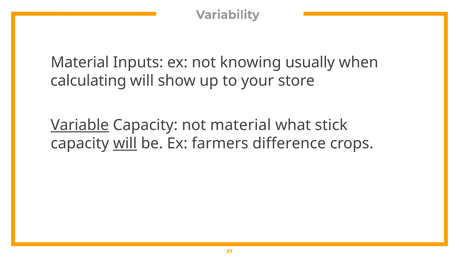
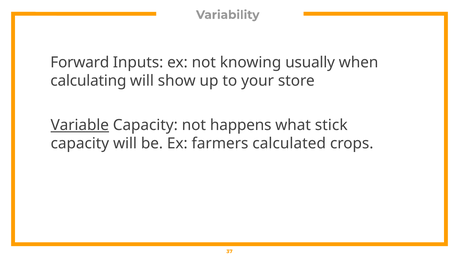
Material at (80, 63): Material -> Forward
not material: material -> happens
will at (125, 144) underline: present -> none
difference: difference -> calculated
